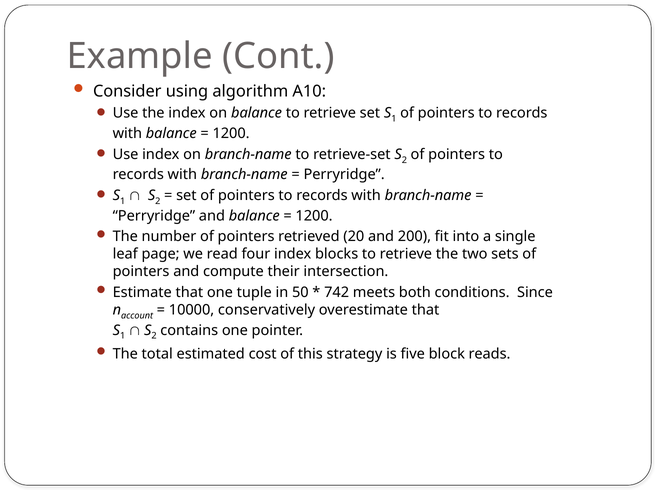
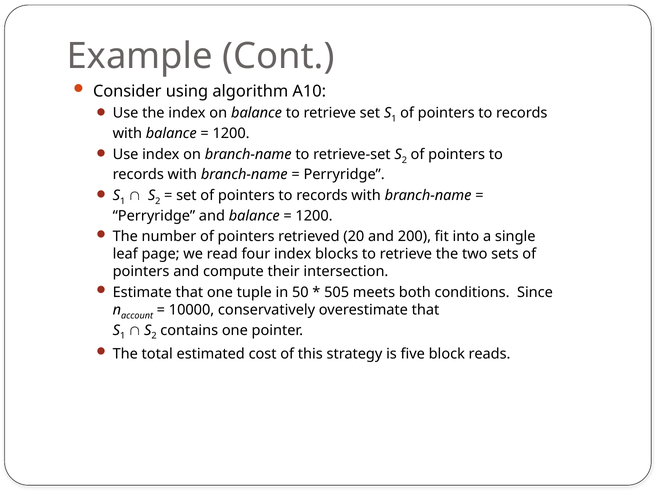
742: 742 -> 505
